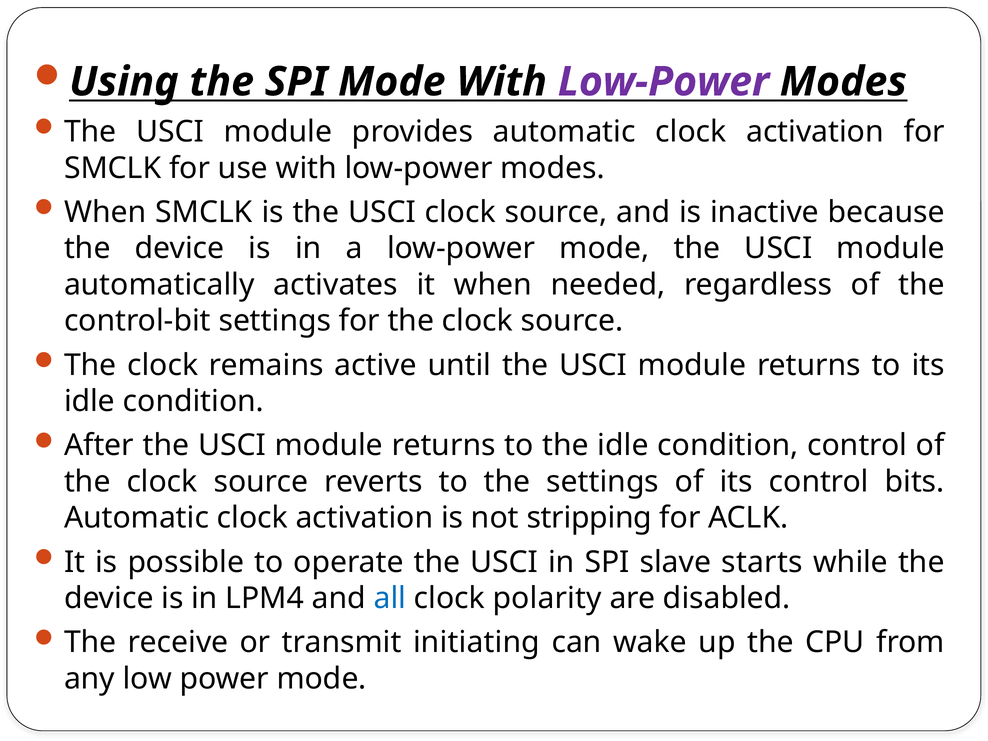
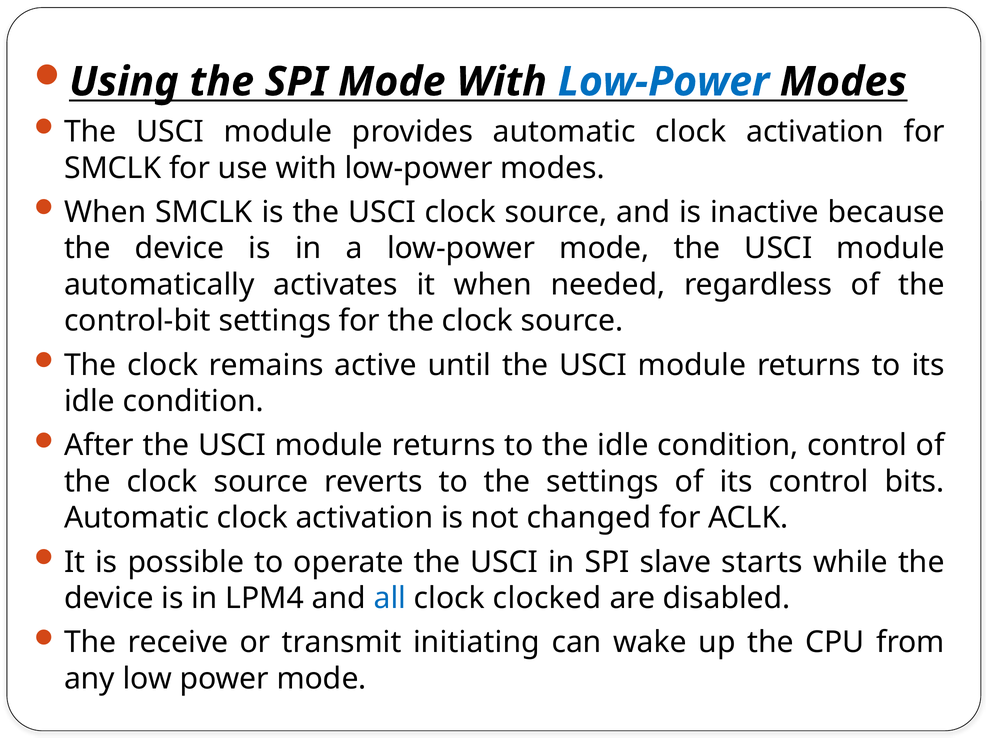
Low-Power at (663, 82) colour: purple -> blue
stripping: stripping -> changed
polarity: polarity -> clocked
